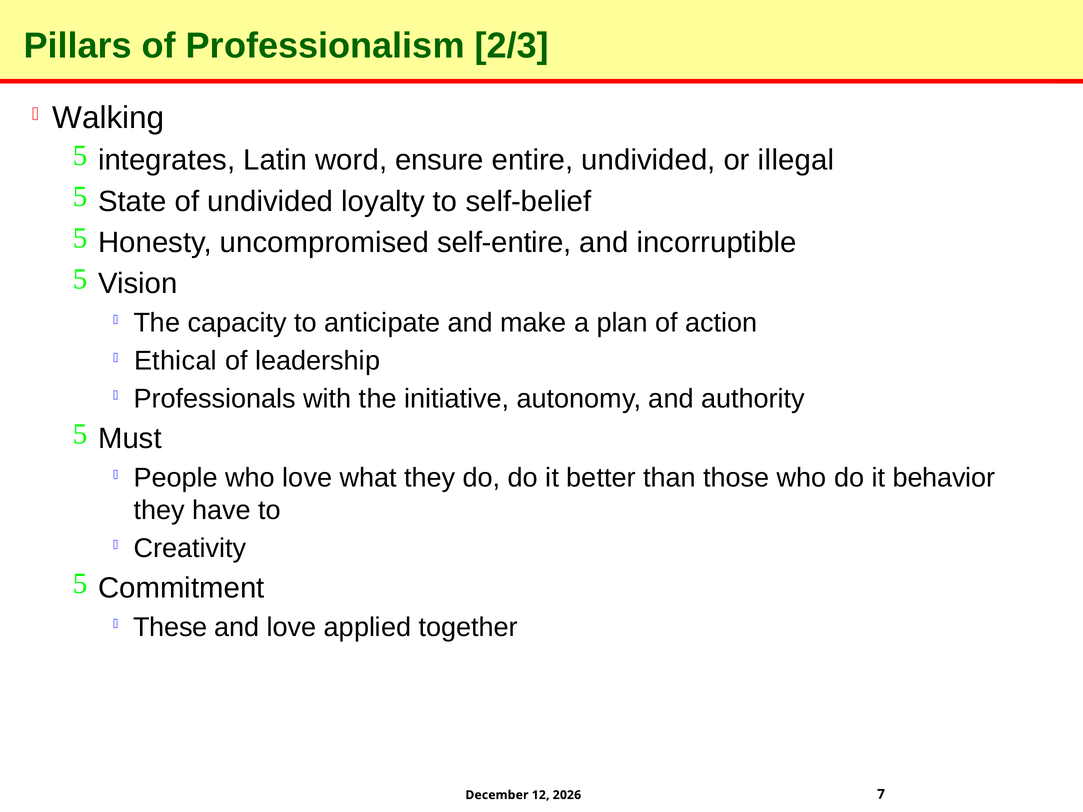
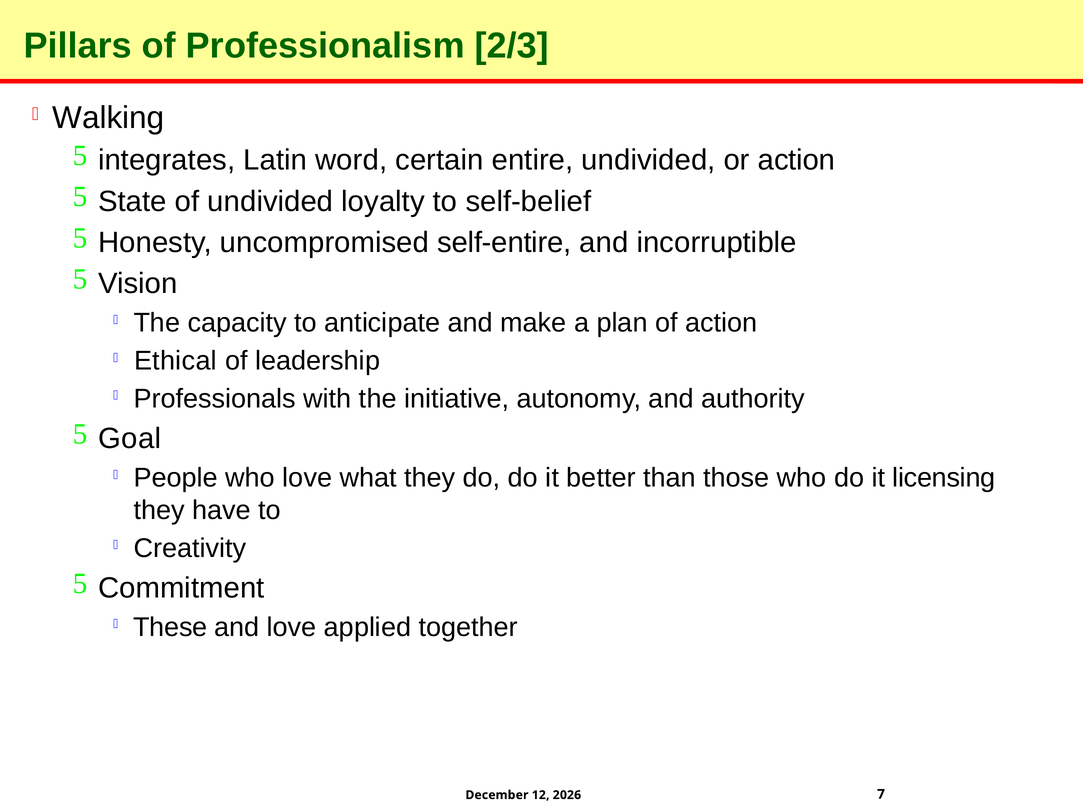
ensure: ensure -> certain
or illegal: illegal -> action
Must: Must -> Goal
behavior: behavior -> licensing
